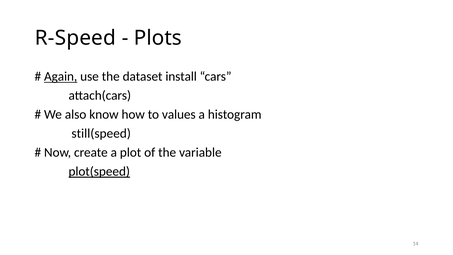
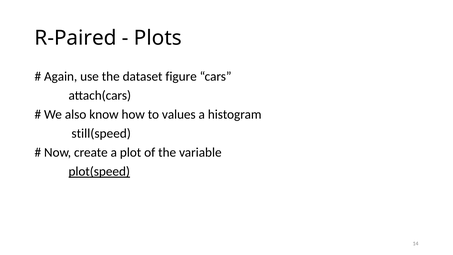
R-Speed: R-Speed -> R-Paired
Again underline: present -> none
install: install -> figure
